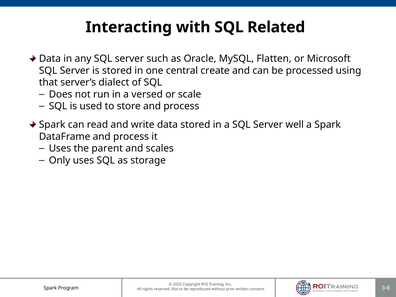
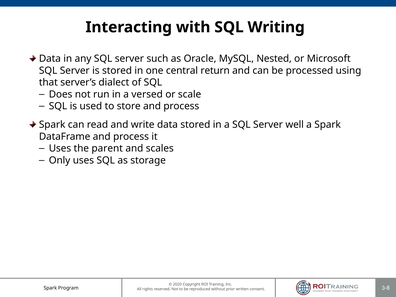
Related: Related -> Writing
Flatten: Flatten -> Nested
create: create -> return
